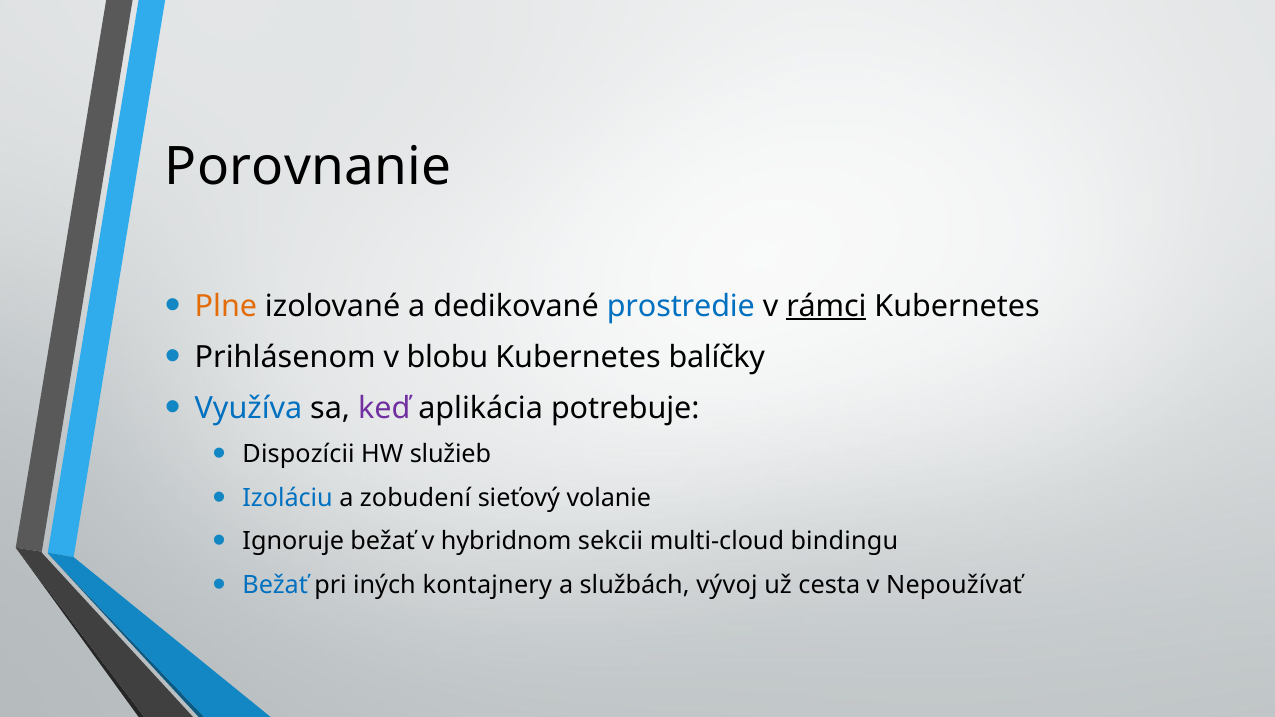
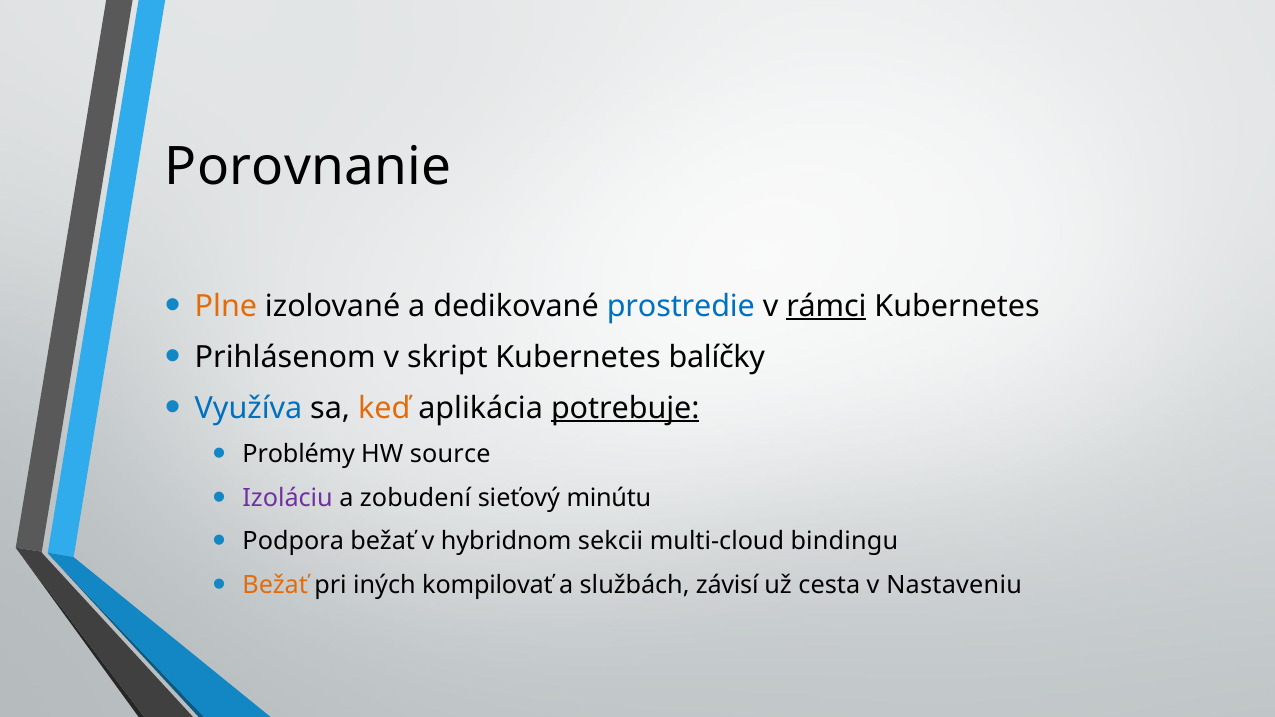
blobu: blobu -> skript
keď colour: purple -> orange
potrebuje underline: none -> present
Dispozícii: Dispozícii -> Problémy
služieb: služieb -> source
Izoláciu colour: blue -> purple
volanie: volanie -> minútu
Ignoruje: Ignoruje -> Podpora
Bežať at (275, 585) colour: blue -> orange
kontajnery: kontajnery -> kompilovať
vývoj: vývoj -> závisí
Nepoužívať: Nepoužívať -> Nastaveniu
